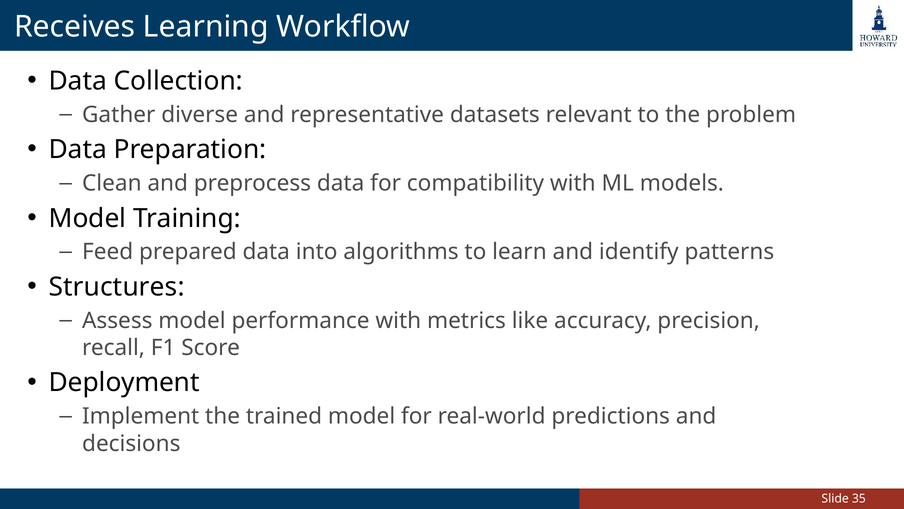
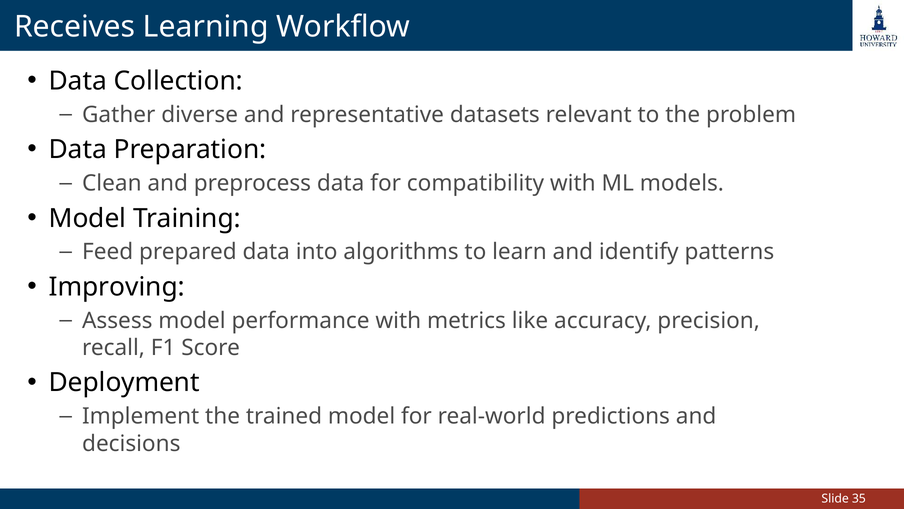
Structures: Structures -> Improving
